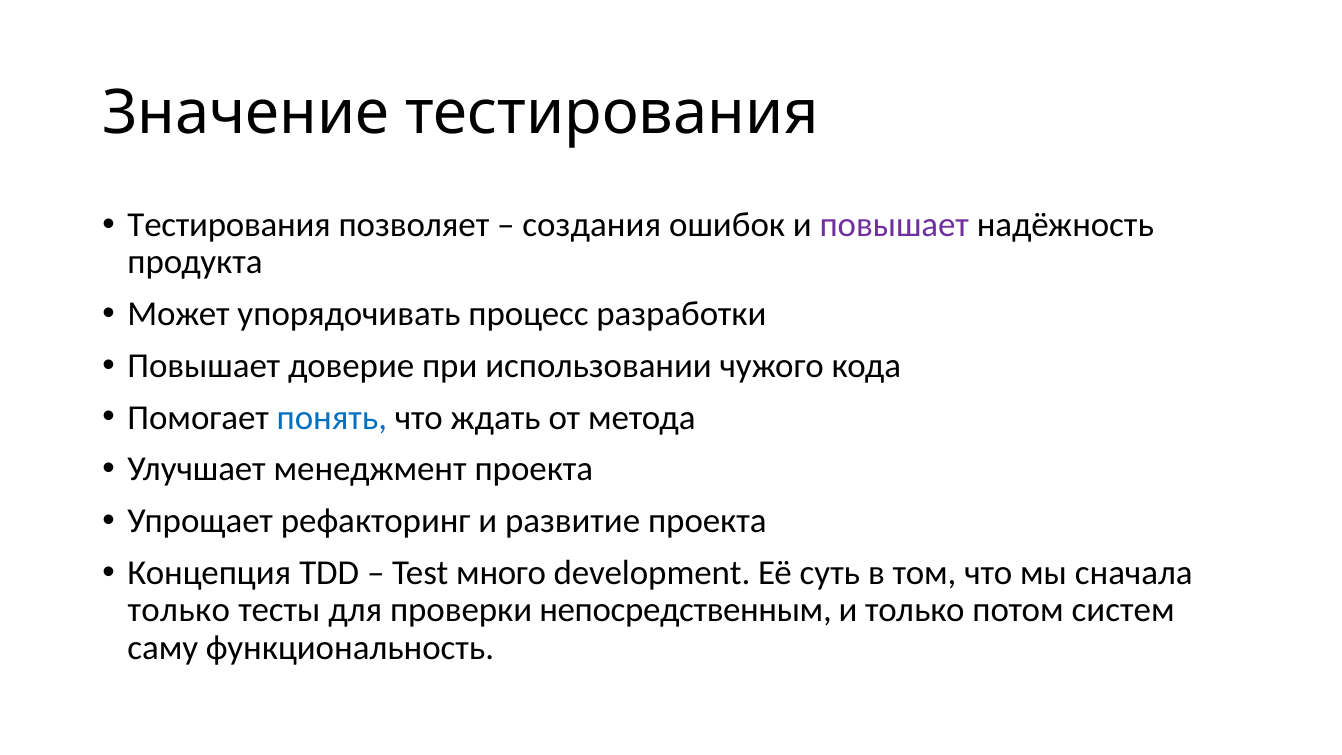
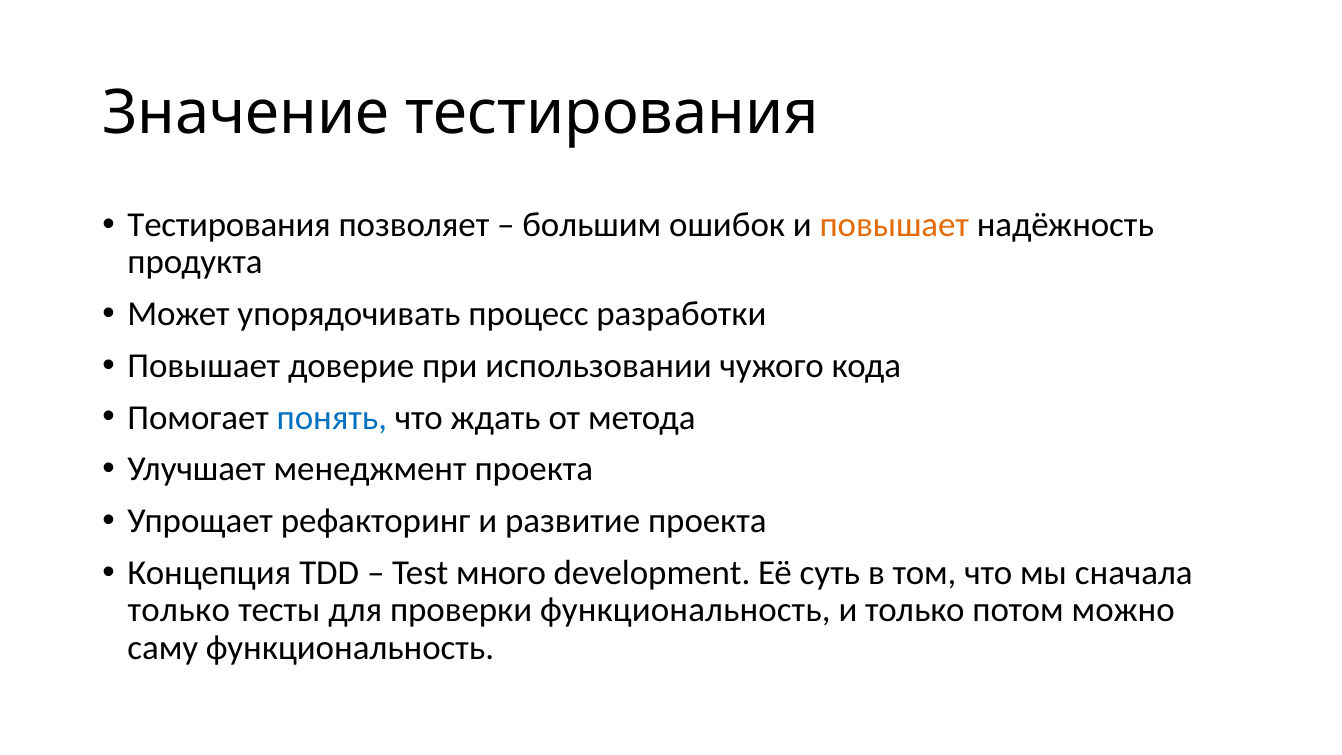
создания: создания -> большим
повышает at (894, 225) colour: purple -> orange
проверки непосредственным: непосредственным -> функциональность
систем: систем -> можно
